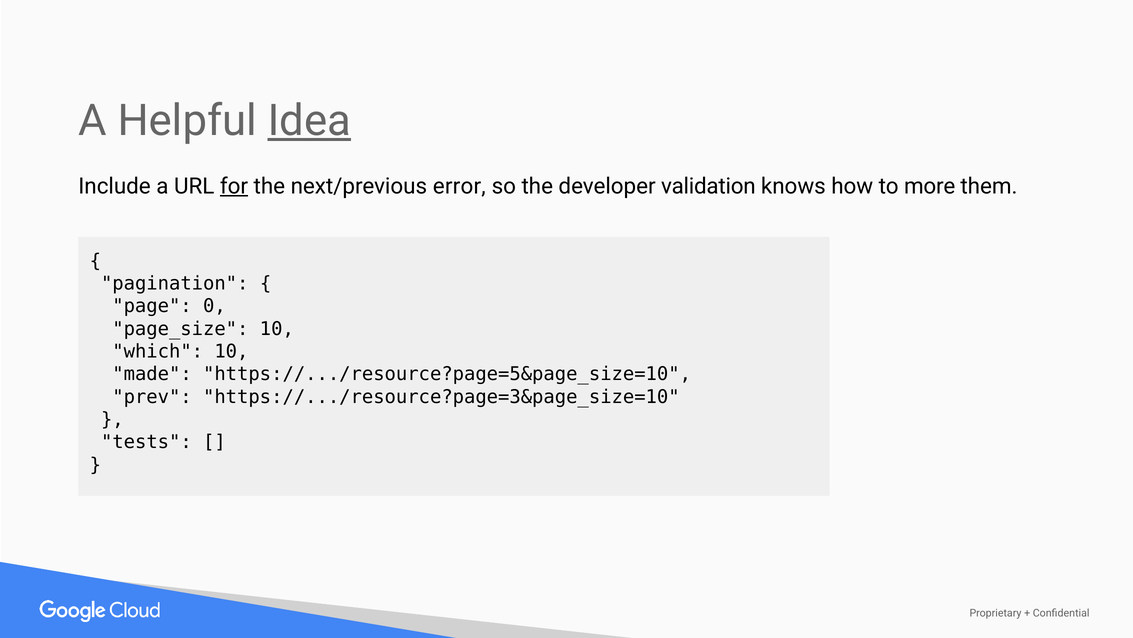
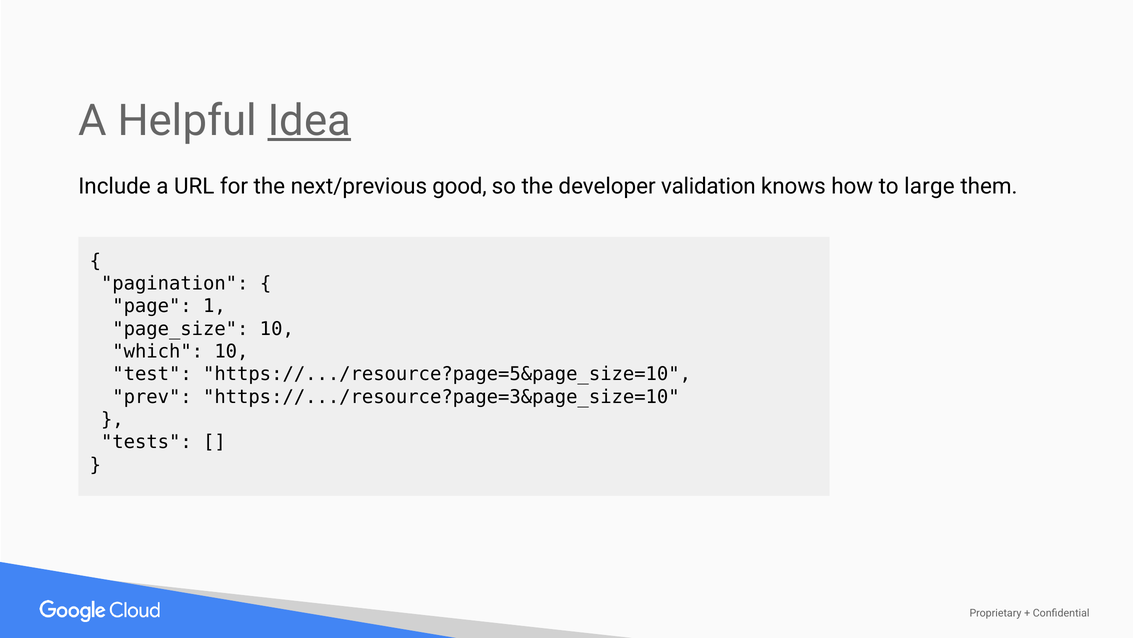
for underline: present -> none
error: error -> good
more: more -> large
0: 0 -> 1
made: made -> test
